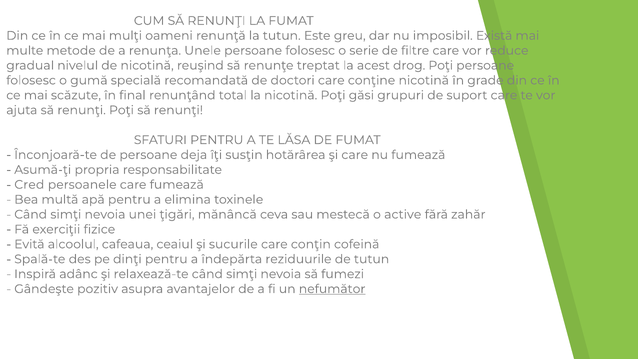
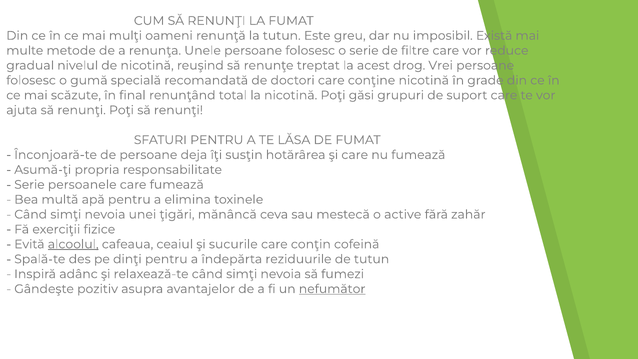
drog Poţi: Poţi -> Vrei
Cred at (29, 185): Cred -> Serie
alcoolul underline: none -> present
